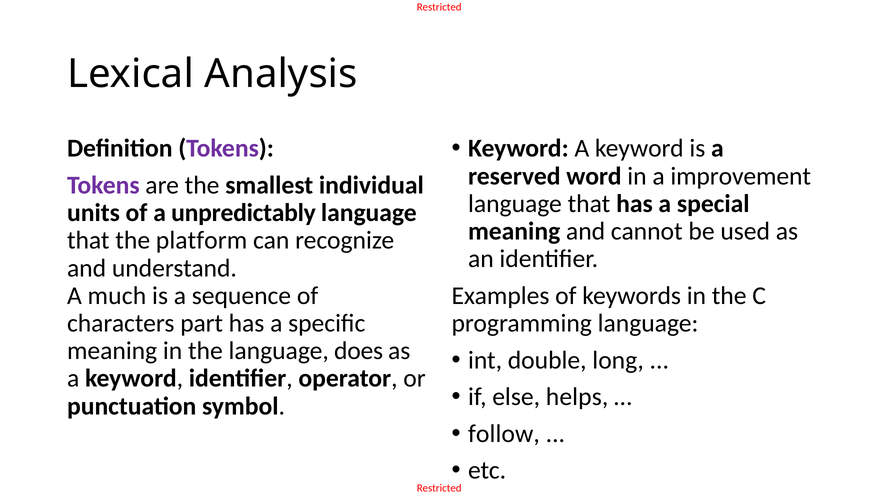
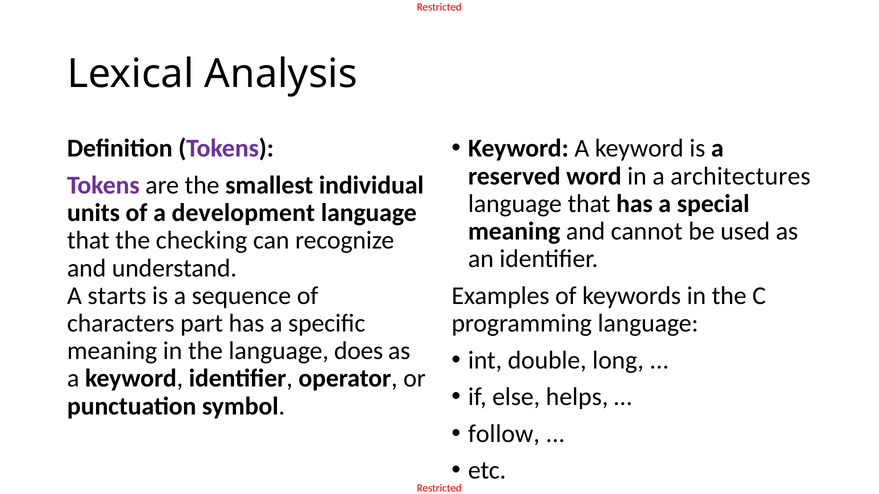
improvement: improvement -> architectures
unpredictably: unpredictably -> development
platform: platform -> checking
much: much -> starts
